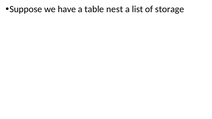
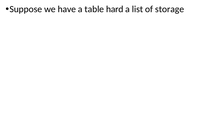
nest: nest -> hard
